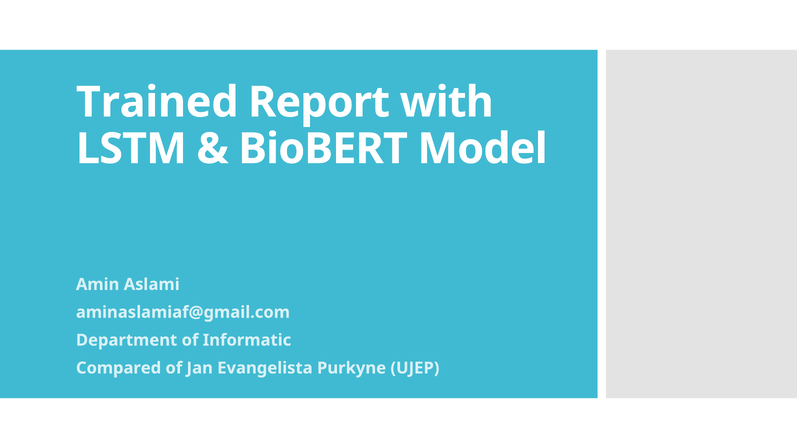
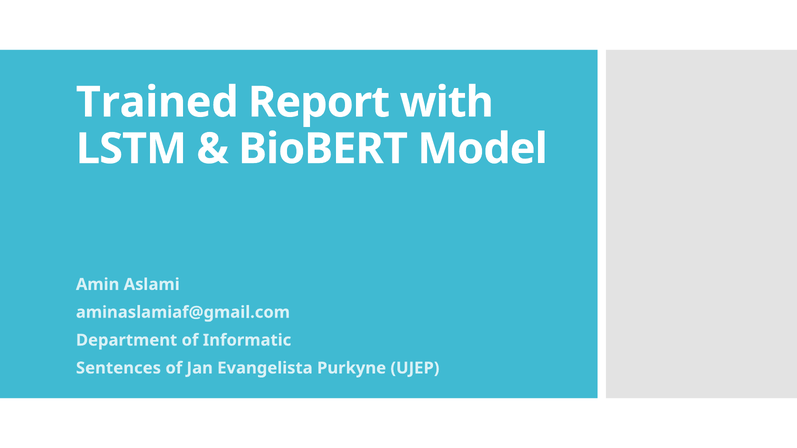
Compared: Compared -> Sentences
